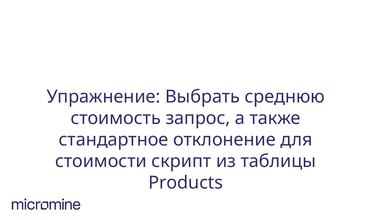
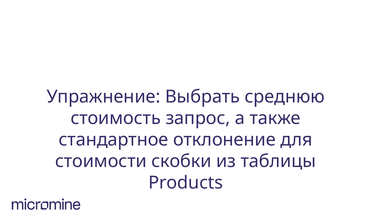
скрипт: скрипт -> скобки
